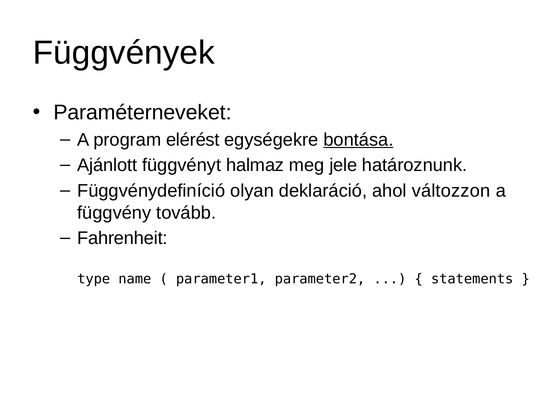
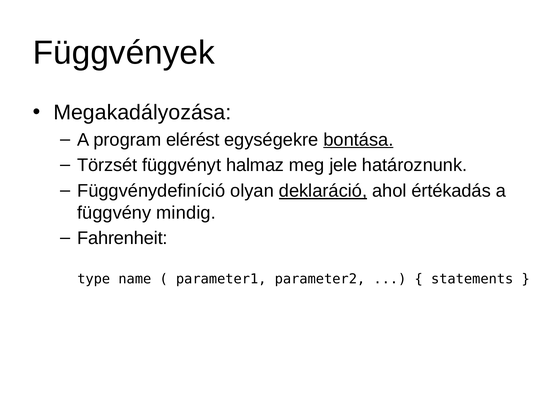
Paraméterneveket: Paraméterneveket -> Megakadályozása
Ajánlott: Ajánlott -> Törzsét
deklaráció underline: none -> present
változzon: változzon -> értékadás
tovább: tovább -> mindig
